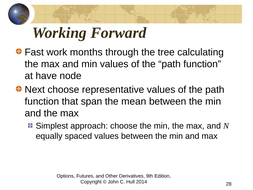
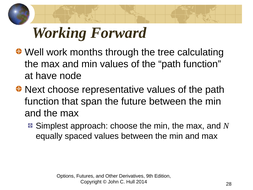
Fast: Fast -> Well
mean: mean -> future
